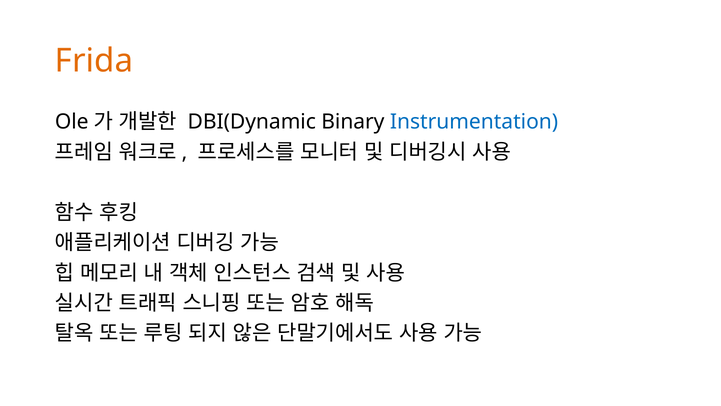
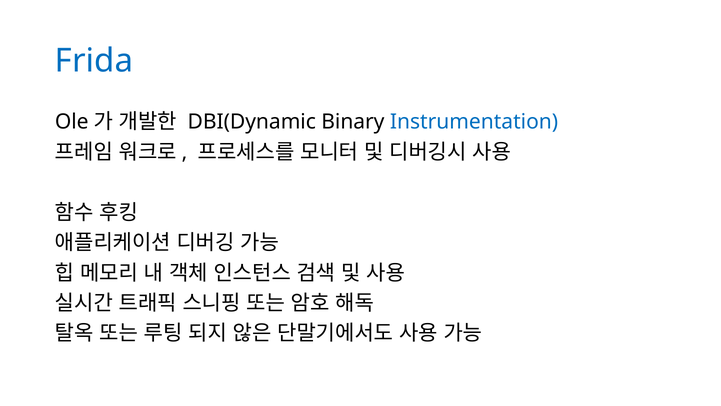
Frida colour: orange -> blue
